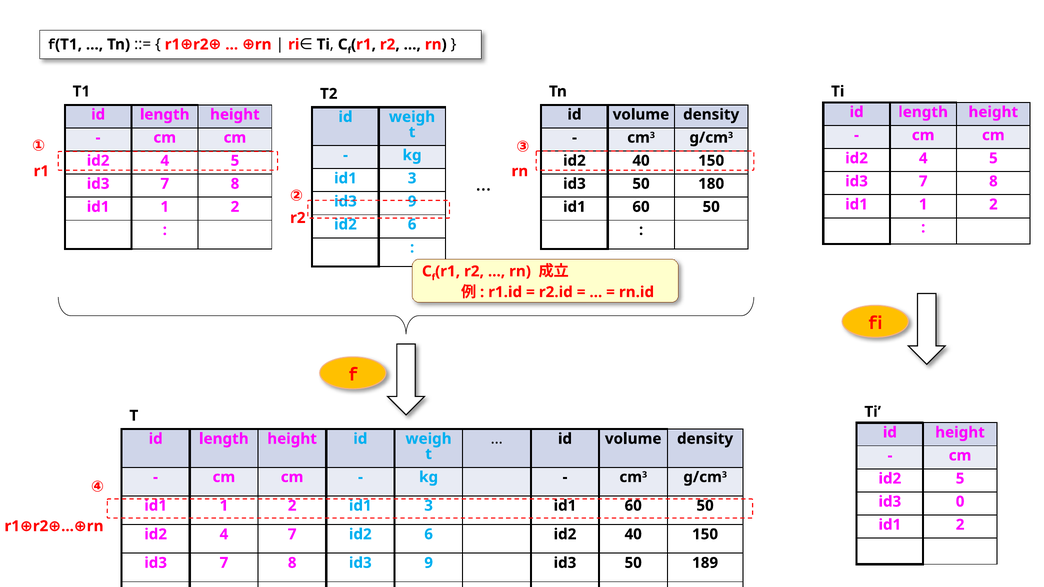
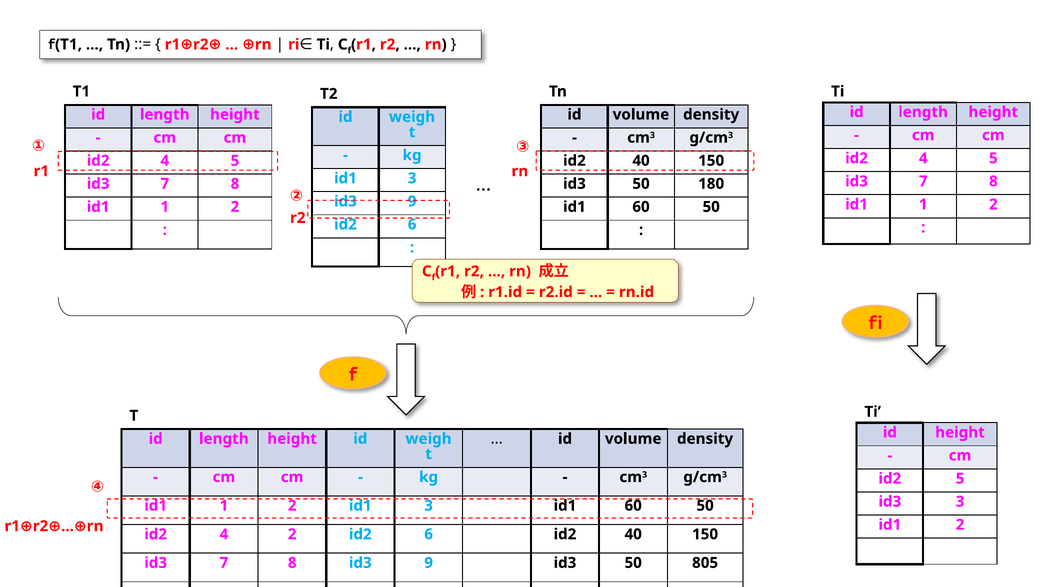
id3 0: 0 -> 3
4 7: 7 -> 2
189: 189 -> 805
